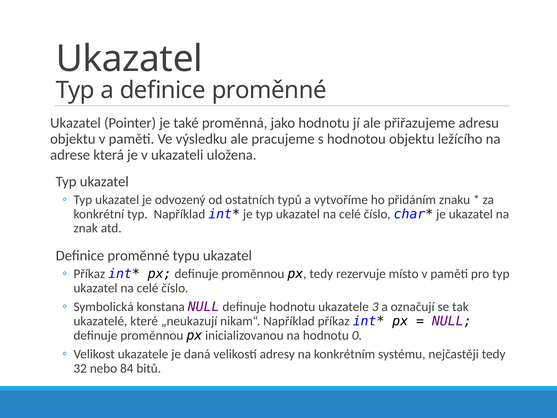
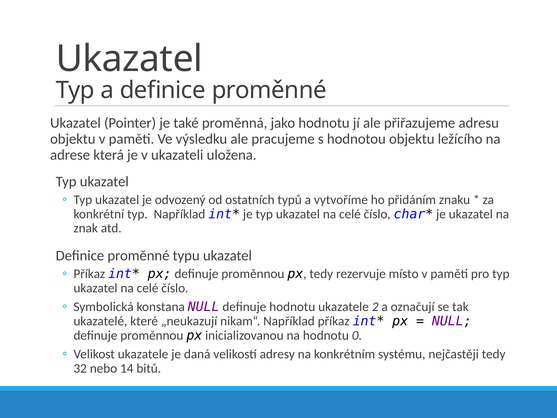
3: 3 -> 2
84: 84 -> 14
